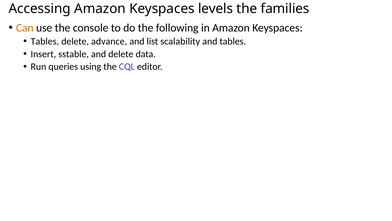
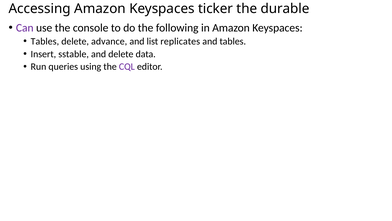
levels: levels -> ticker
families: families -> durable
Can colour: orange -> purple
scalability: scalability -> replicates
